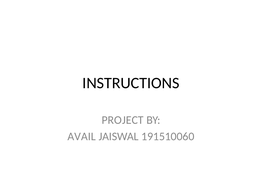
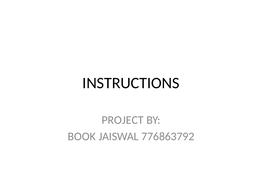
AVAIL: AVAIL -> BOOK
191510060: 191510060 -> 776863792
